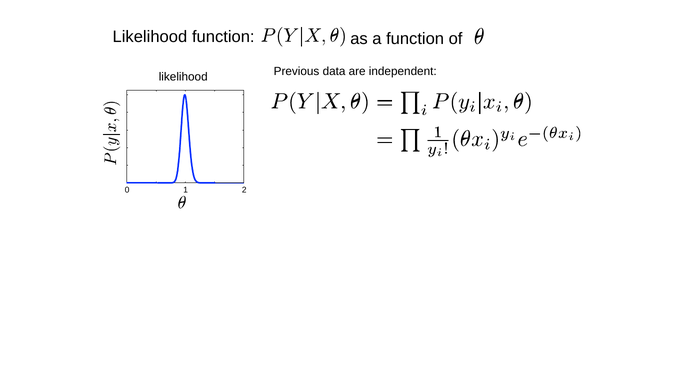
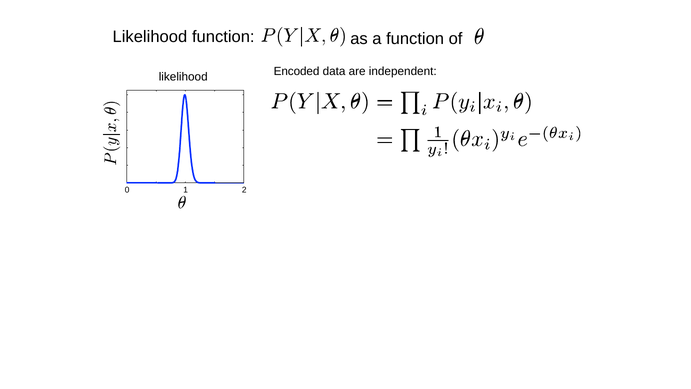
Previous: Previous -> Encoded
